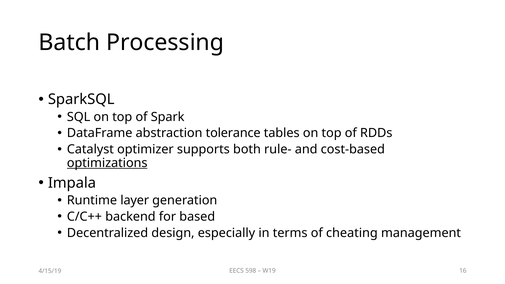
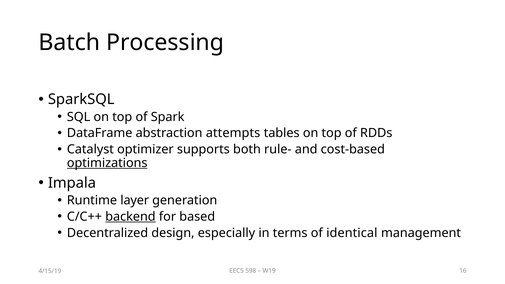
tolerance: tolerance -> attempts
backend underline: none -> present
cheating: cheating -> identical
